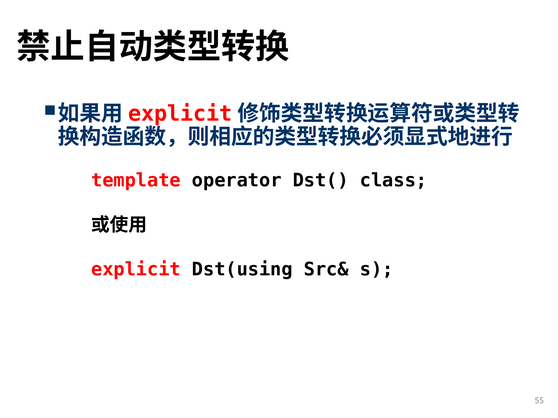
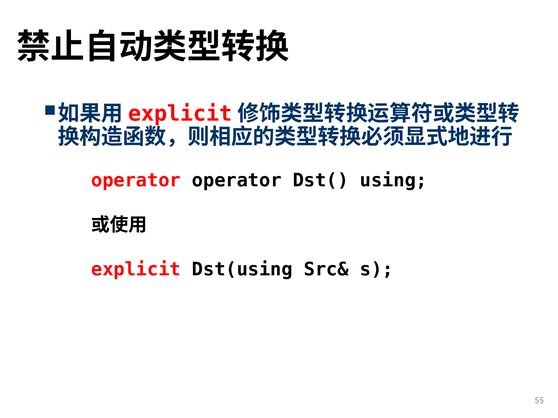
template at (136, 181): template -> operator
class: class -> using
